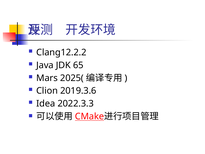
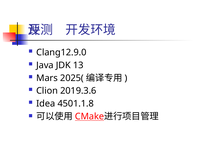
Clang12.2.2: Clang12.2.2 -> Clang12.9.0
65: 65 -> 13
2022.3.3: 2022.3.3 -> 4501.1.8
